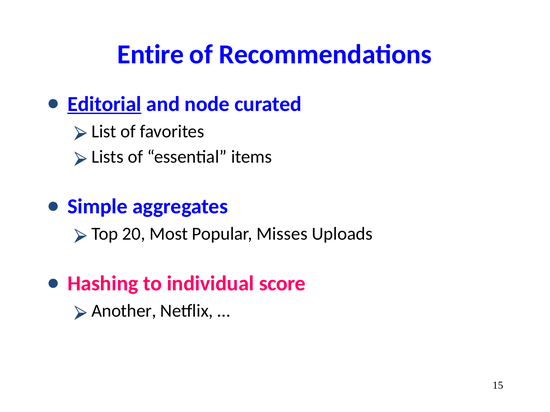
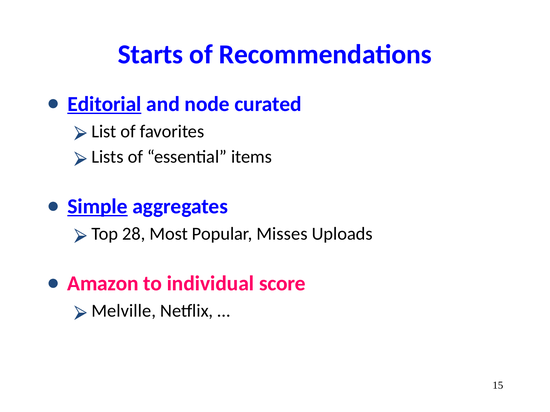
Entire: Entire -> Starts
Simple underline: none -> present
20: 20 -> 28
Hashing: Hashing -> Amazon
Another: Another -> Melville
